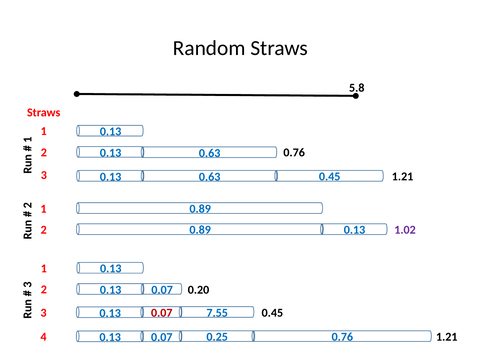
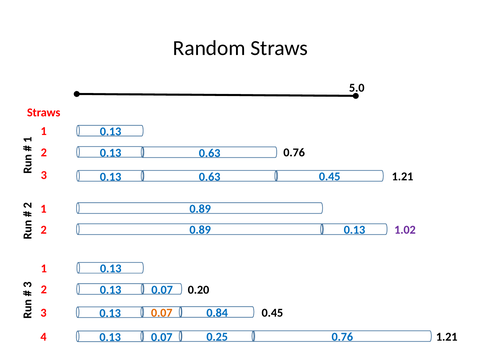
5.8: 5.8 -> 5.0
7.55: 7.55 -> 0.84
0.07 at (162, 313) colour: red -> orange
